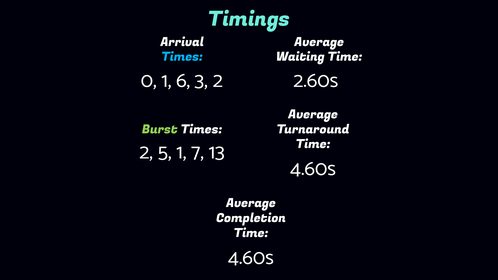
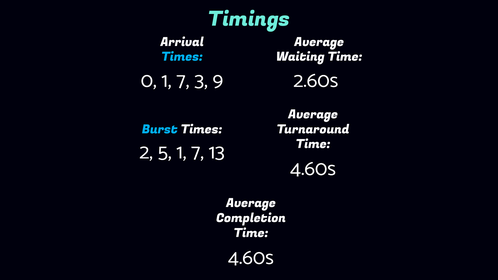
0 1 6: 6 -> 7
3 2: 2 -> 9
Burst colour: light green -> light blue
